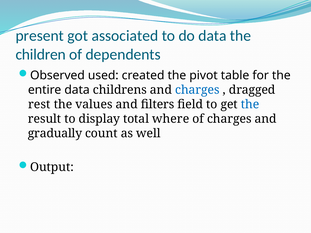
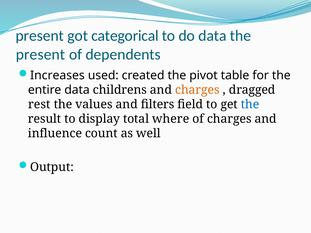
associated: associated -> categorical
children at (41, 55): children -> present
Observed: Observed -> Increases
charges at (197, 90) colour: blue -> orange
gradually: gradually -> influence
